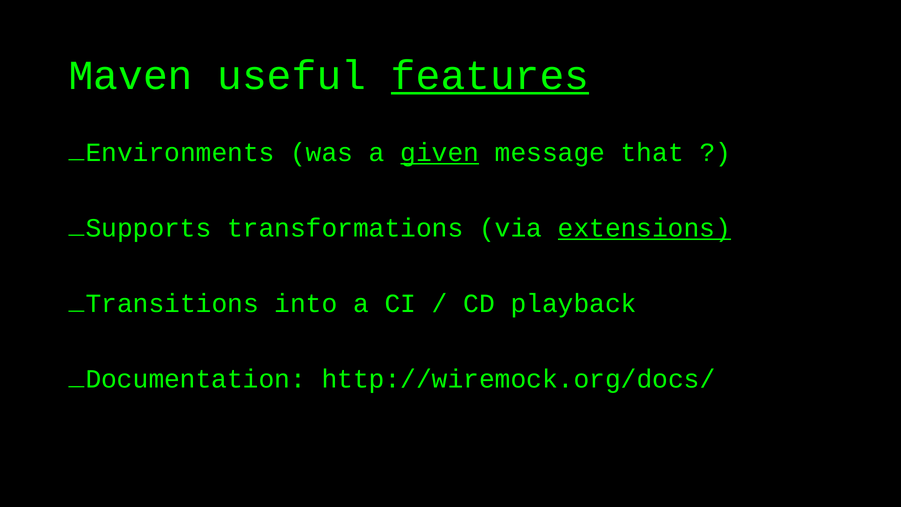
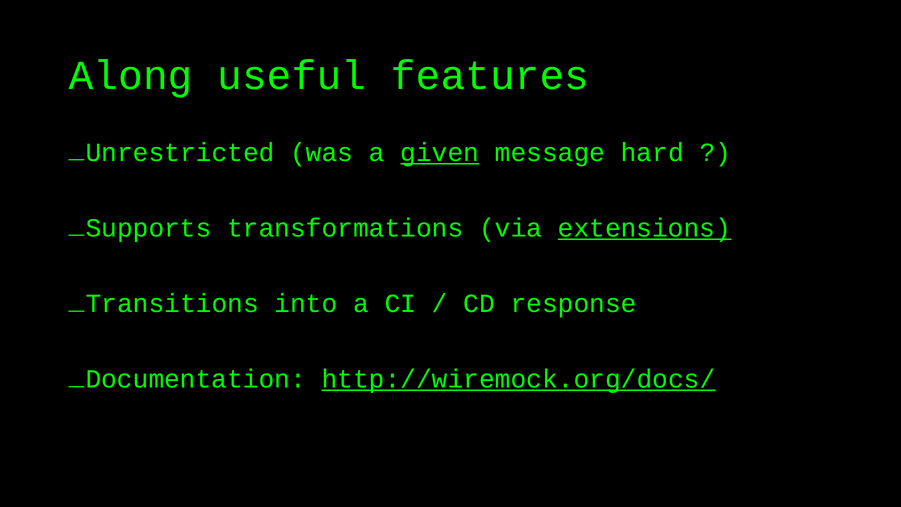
Maven: Maven -> Along
features underline: present -> none
Environments: Environments -> Unrestricted
that: that -> hard
playback: playback -> response
http://wiremock.org/docs/ underline: none -> present
